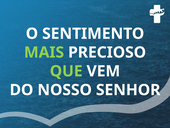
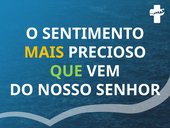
MAIS colour: light green -> yellow
